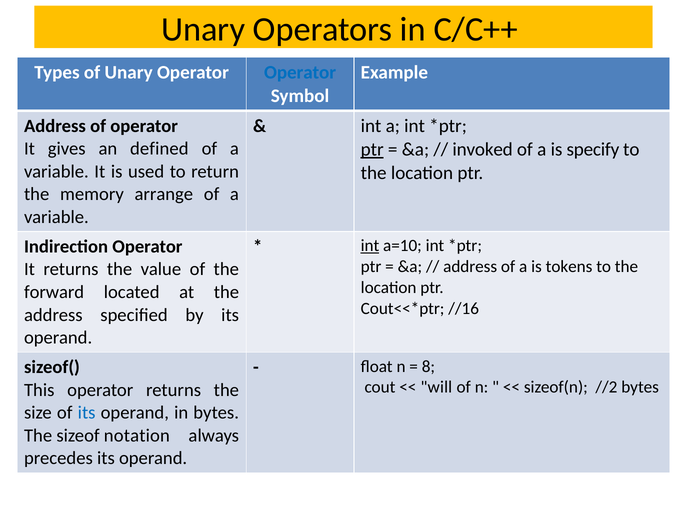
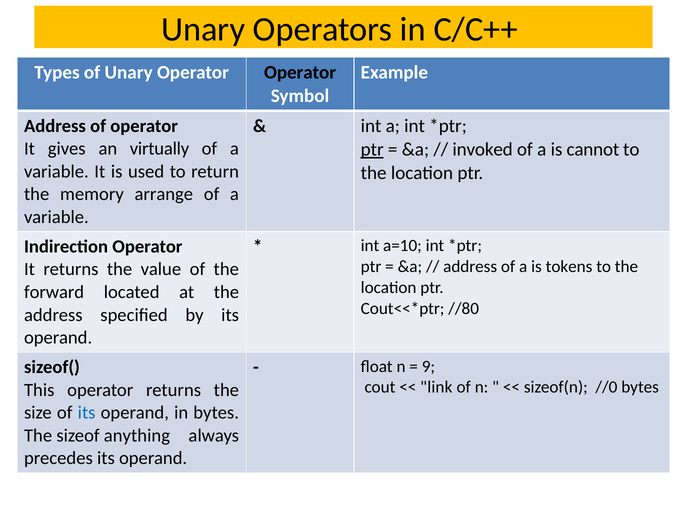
Operator at (300, 73) colour: blue -> black
defined: defined -> virtually
specify: specify -> cannot
int at (370, 246) underline: present -> none
//16: //16 -> //80
8: 8 -> 9
will: will -> link
//2: //2 -> //0
notation: notation -> anything
